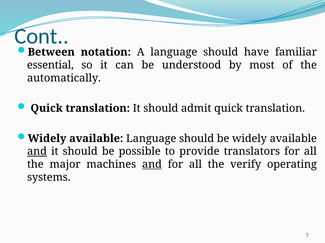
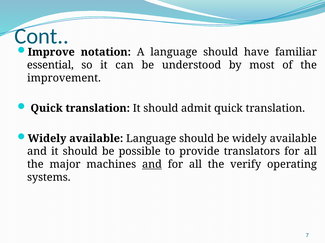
Between: Between -> Improve
automatically: automatically -> improvement
and at (37, 152) underline: present -> none
